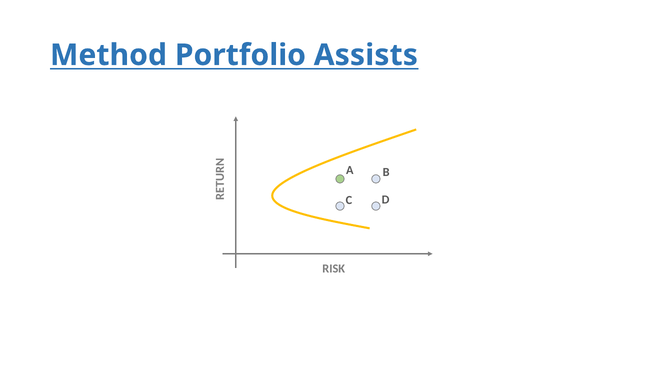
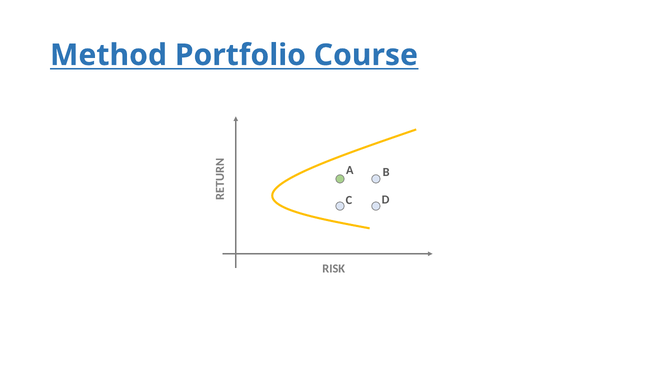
Assists: Assists -> Course
